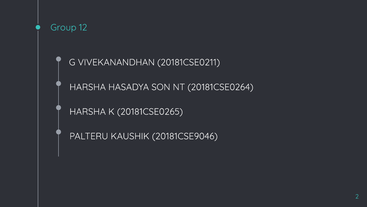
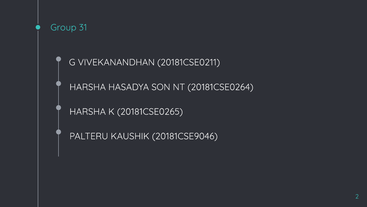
12: 12 -> 31
